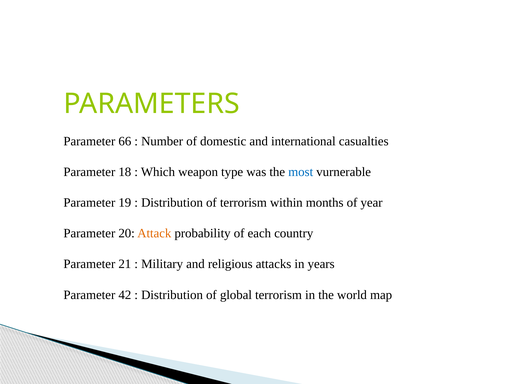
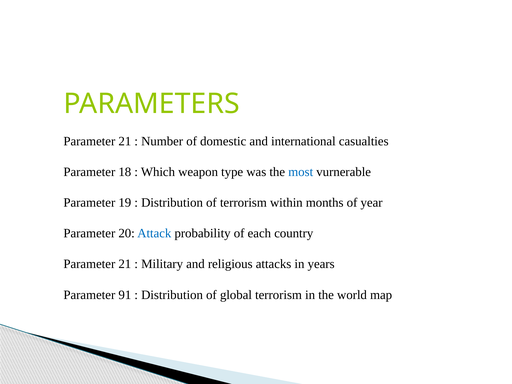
66 at (125, 141): 66 -> 21
Attack colour: orange -> blue
42: 42 -> 91
